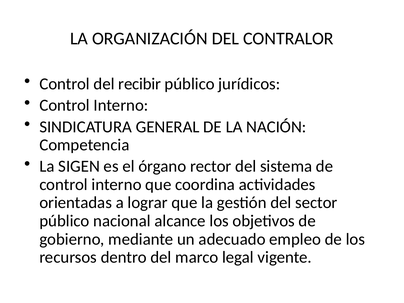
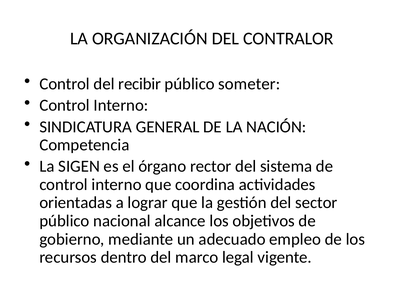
jurídicos: jurídicos -> someter
